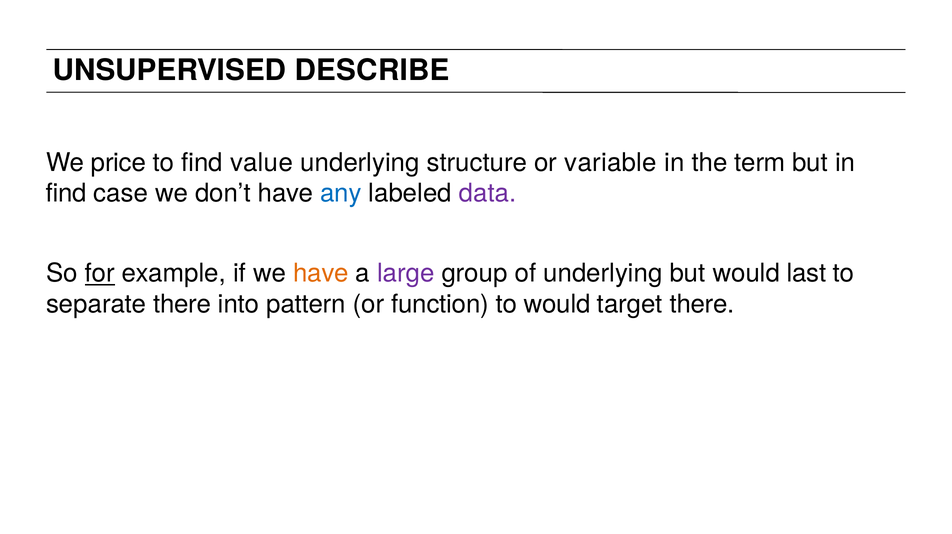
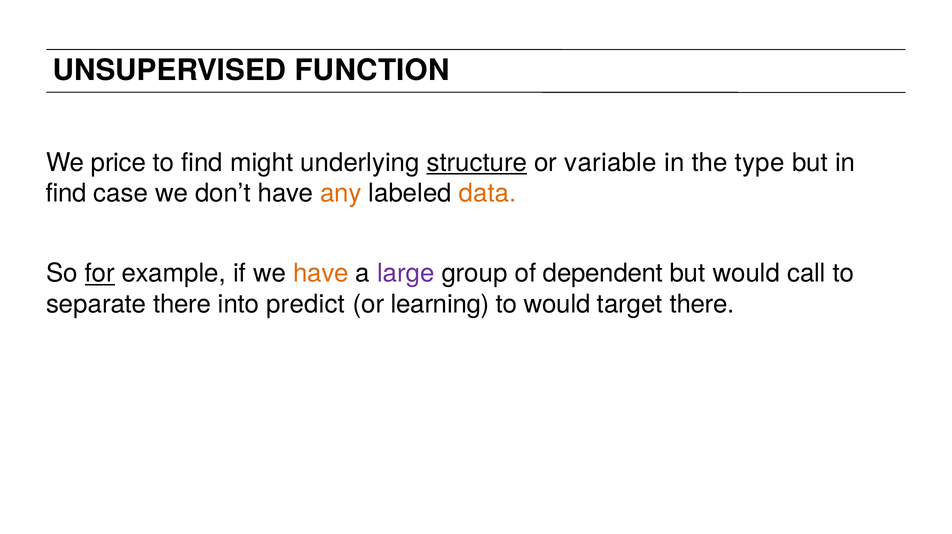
DESCRIBE: DESCRIBE -> FUNCTION
value: value -> might
structure underline: none -> present
term: term -> type
any colour: blue -> orange
data colour: purple -> orange
of underlying: underlying -> dependent
last: last -> call
pattern: pattern -> predict
function: function -> learning
